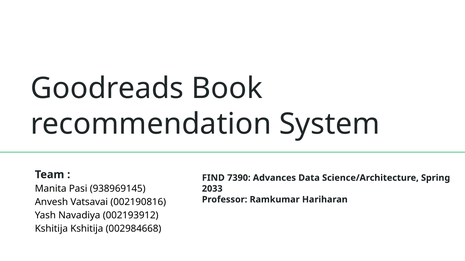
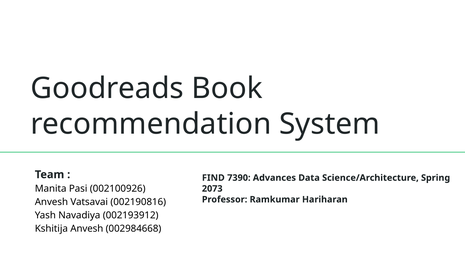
938969145: 938969145 -> 002100926
2033: 2033 -> 2073
Kshitija Kshitija: Kshitija -> Anvesh
